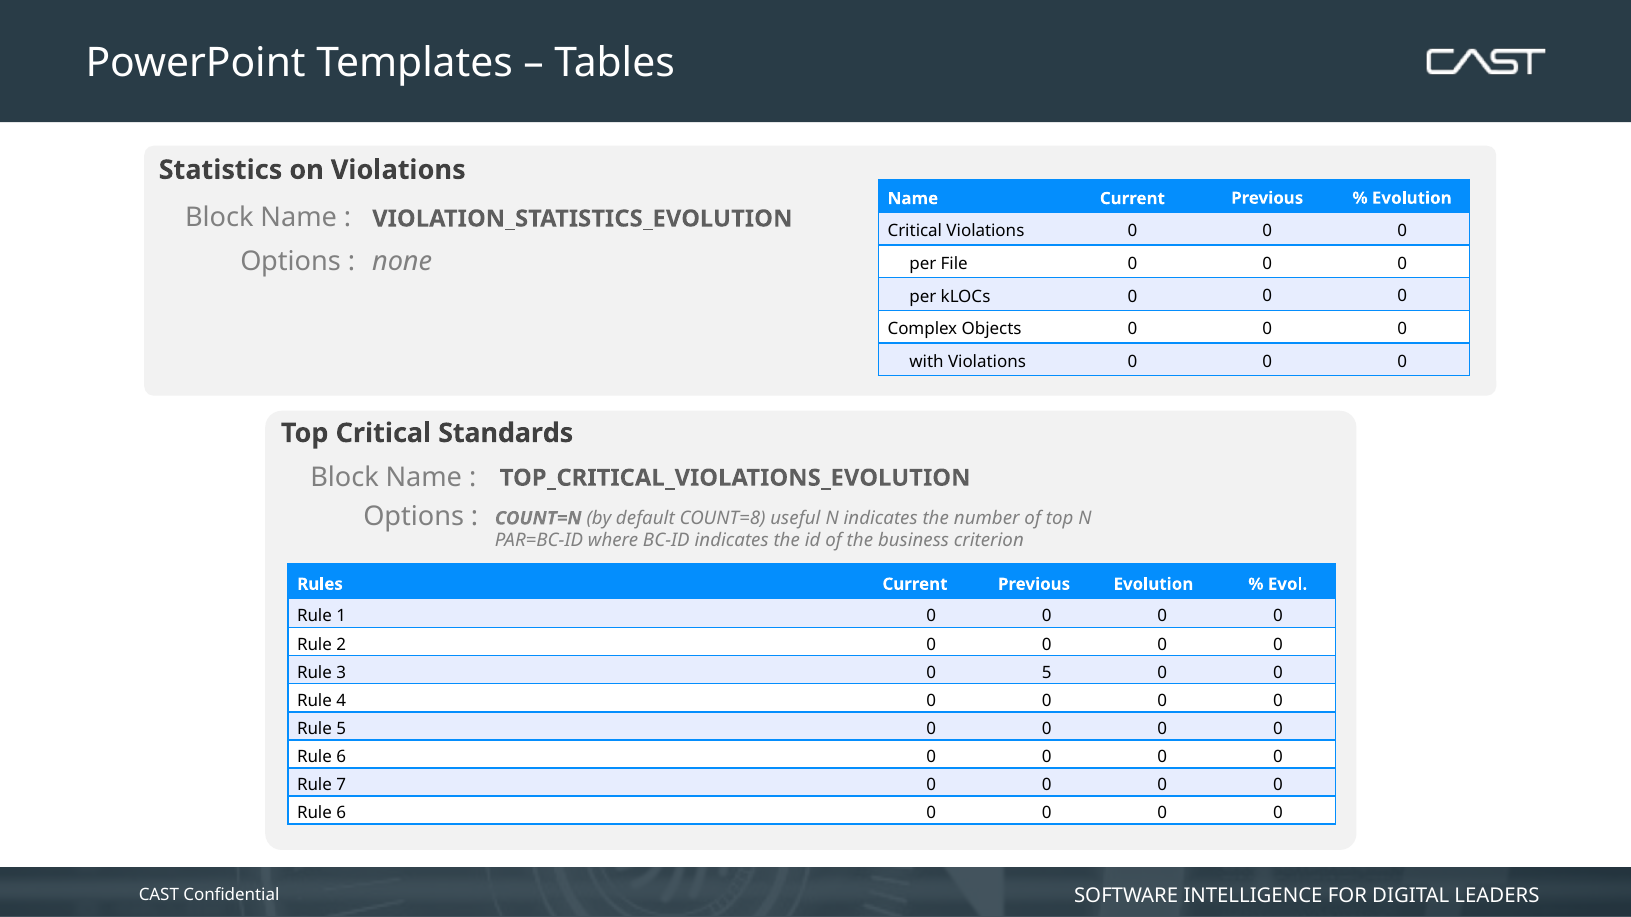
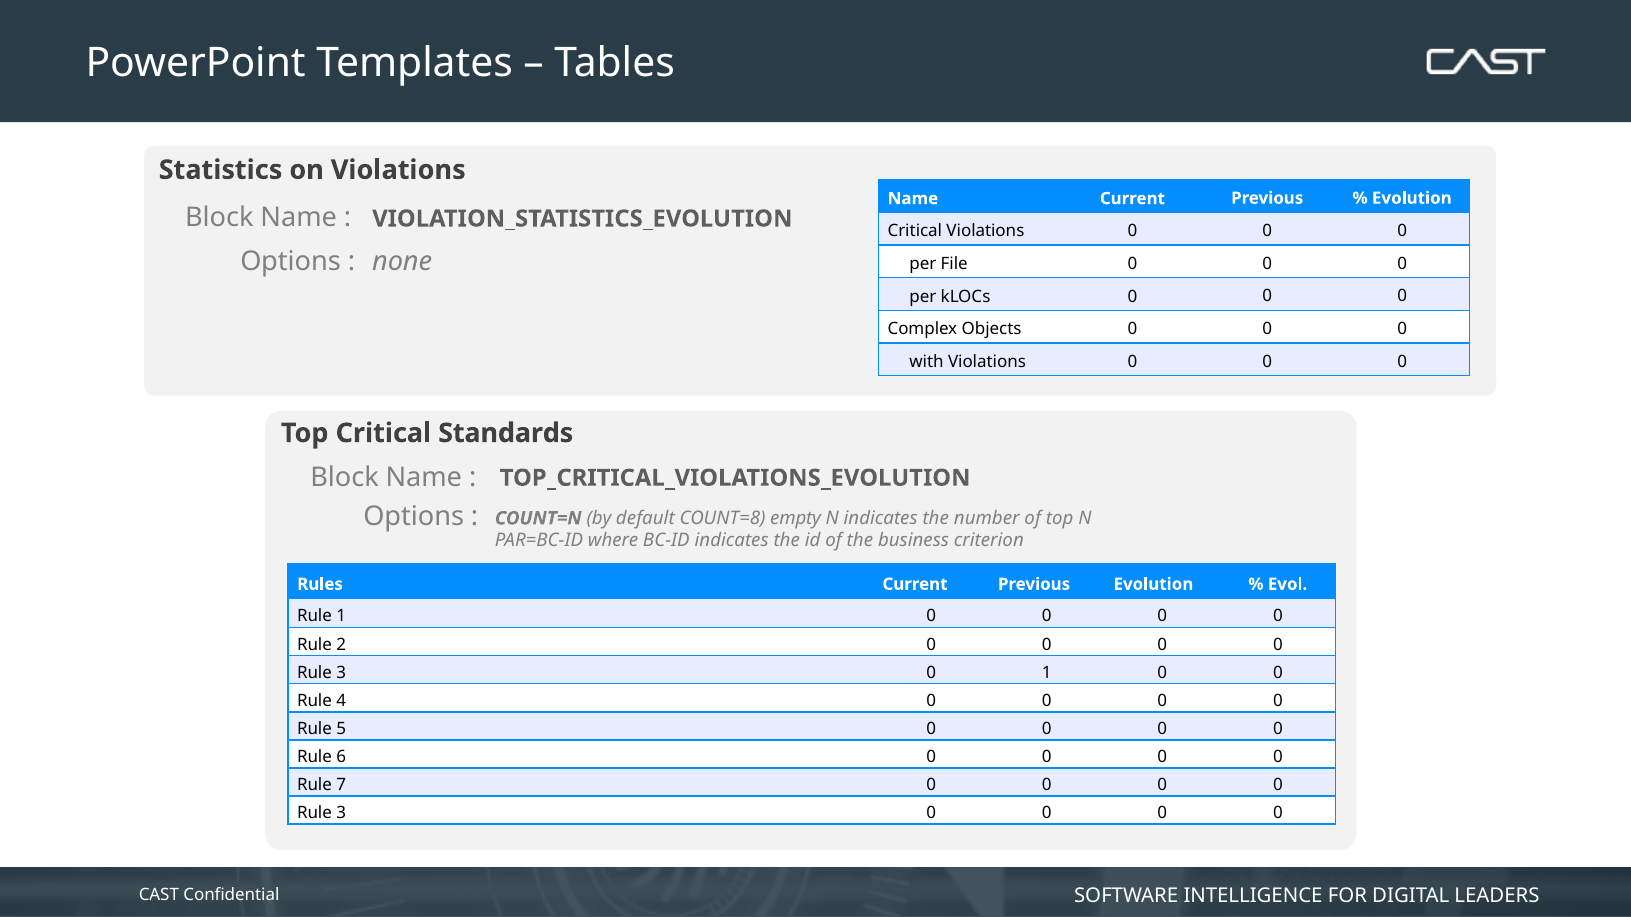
useful: useful -> empty
0 5: 5 -> 1
6 at (341, 813): 6 -> 3
